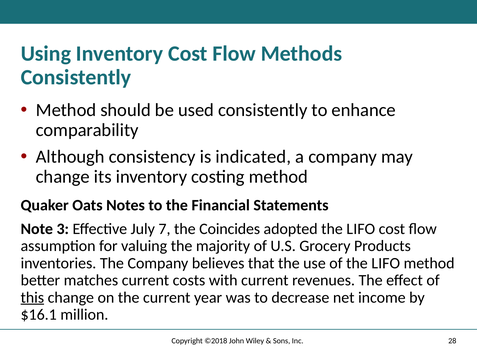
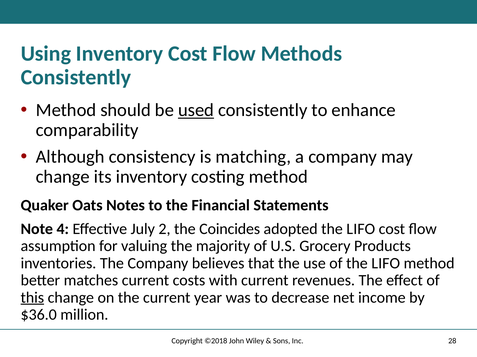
used underline: none -> present
indicated: indicated -> matching
3: 3 -> 4
7: 7 -> 2
$16.1: $16.1 -> $36.0
